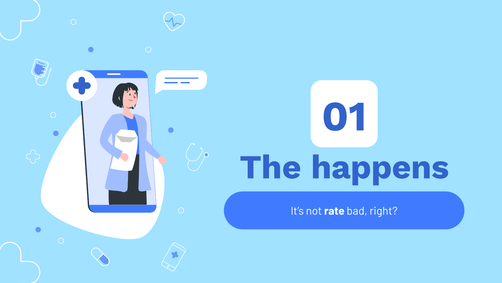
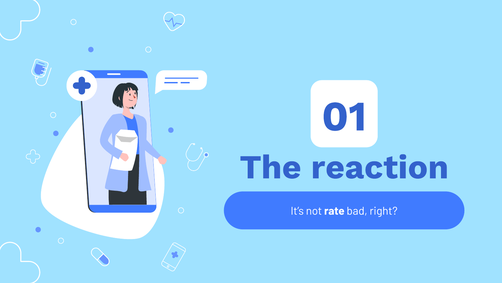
happens: happens -> reaction
